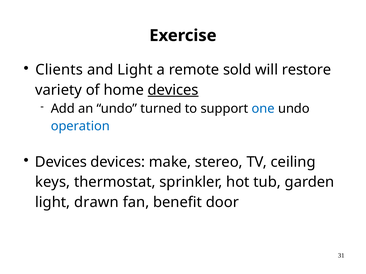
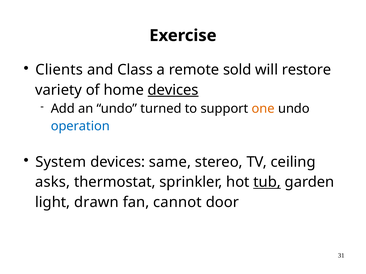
and Light: Light -> Class
one colour: blue -> orange
Devices at (61, 162): Devices -> System
make: make -> same
keys: keys -> asks
tub underline: none -> present
benefit: benefit -> cannot
